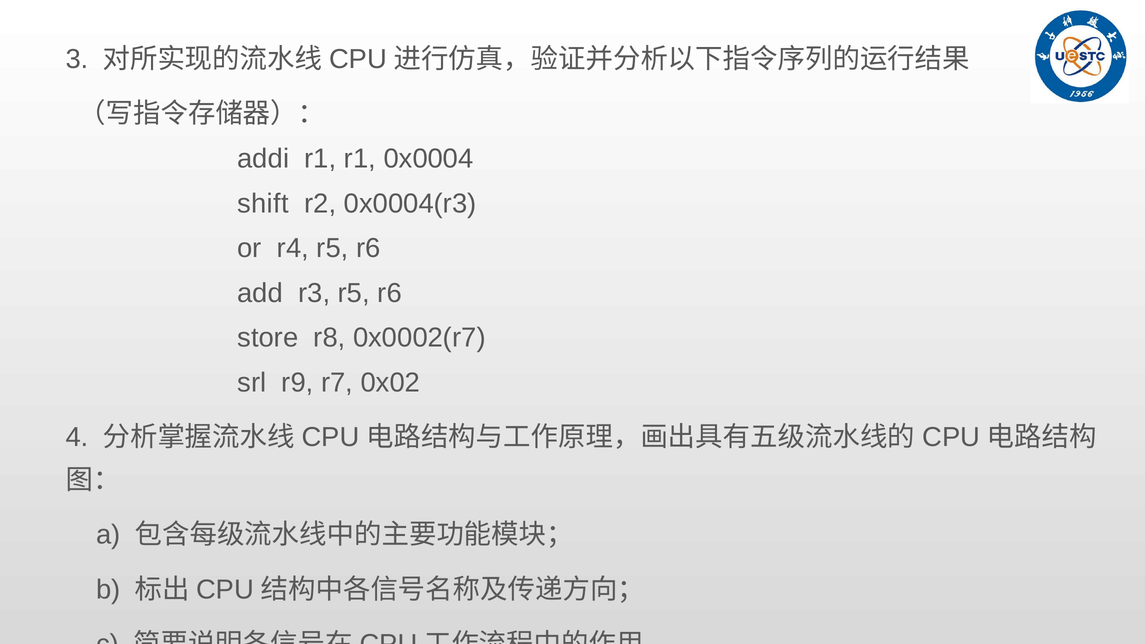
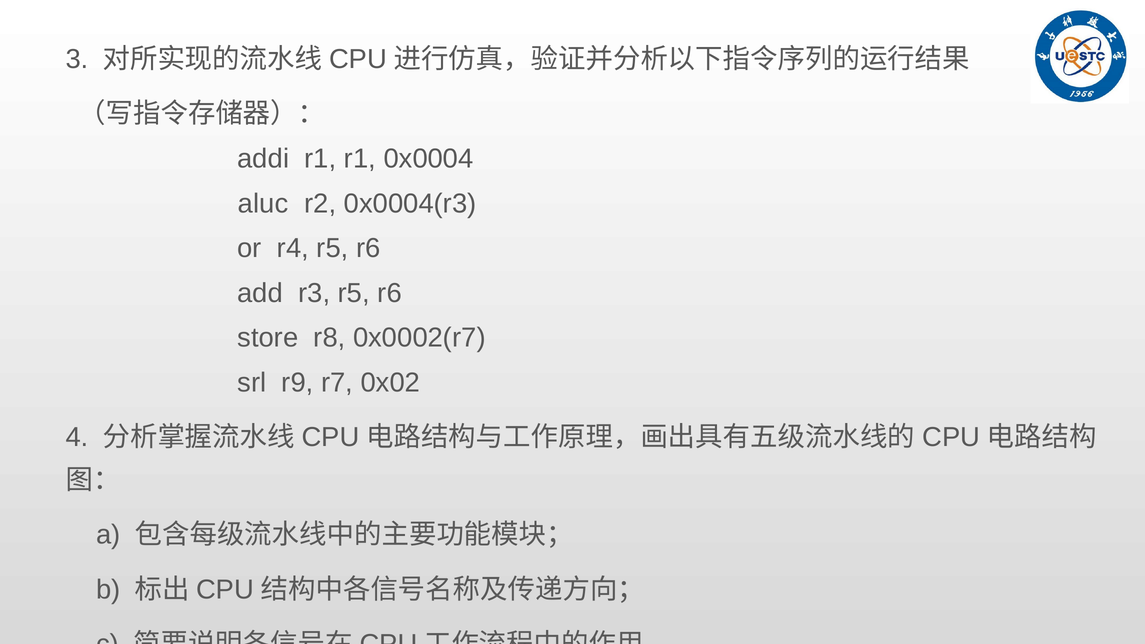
shift: shift -> aluc
